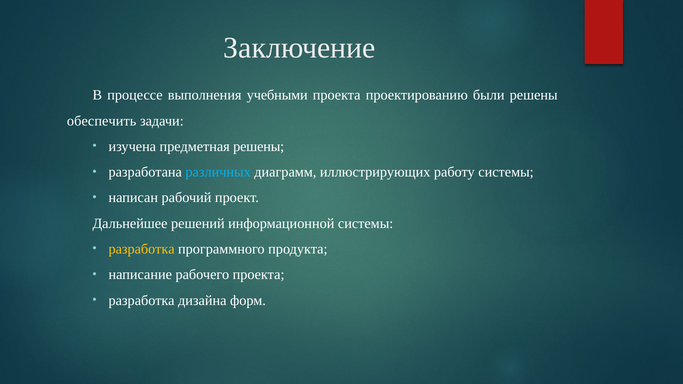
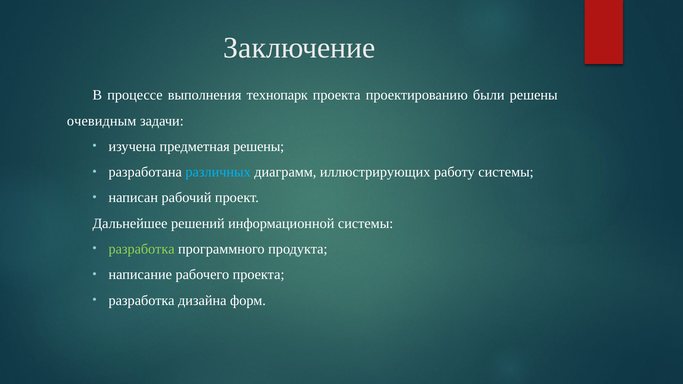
учебными: учебными -> технопарк
обеспечить: обеспечить -> очевидным
разработка at (142, 249) colour: yellow -> light green
